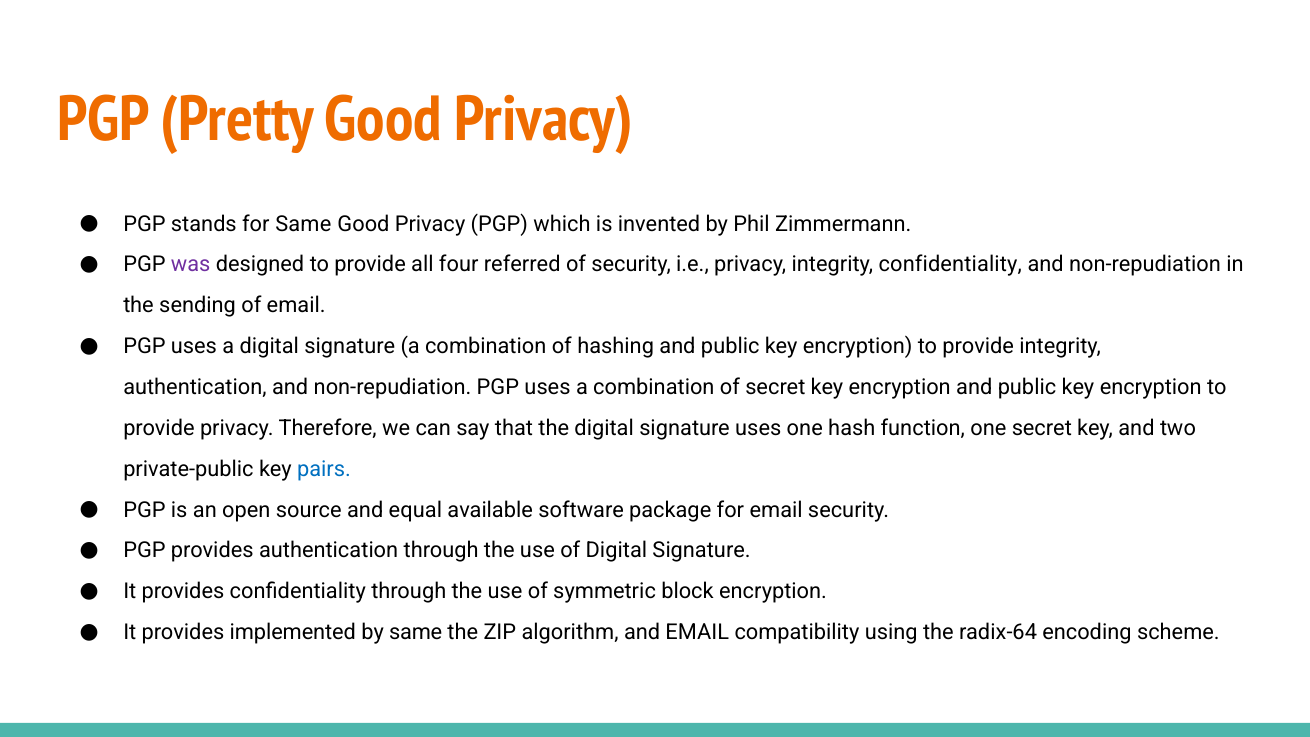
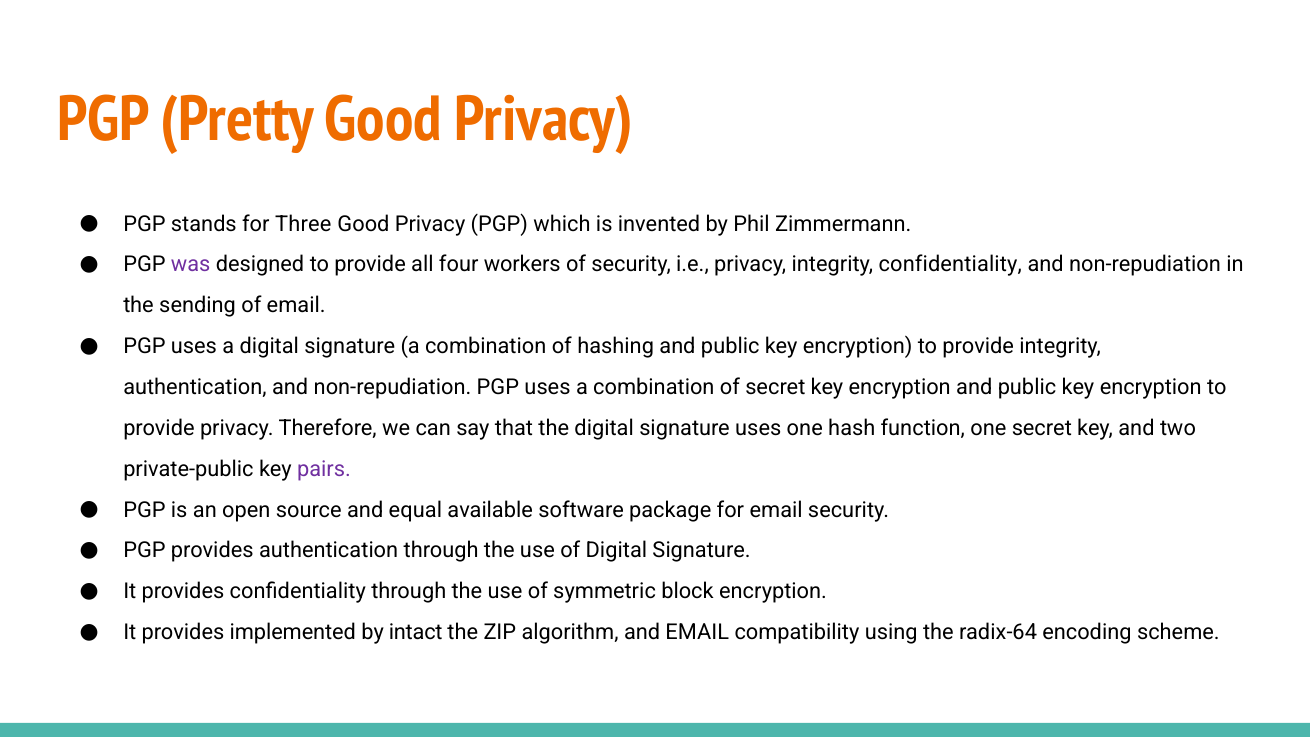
for Same: Same -> Three
referred: referred -> workers
pairs colour: blue -> purple
by same: same -> intact
